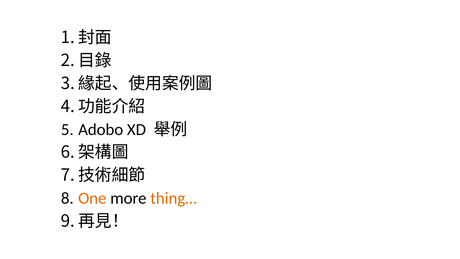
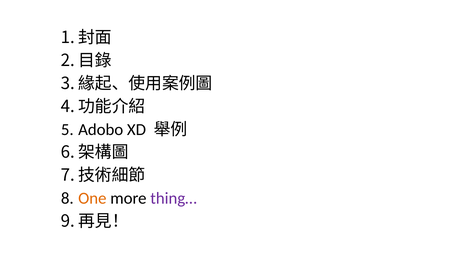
thing… colour: orange -> purple
